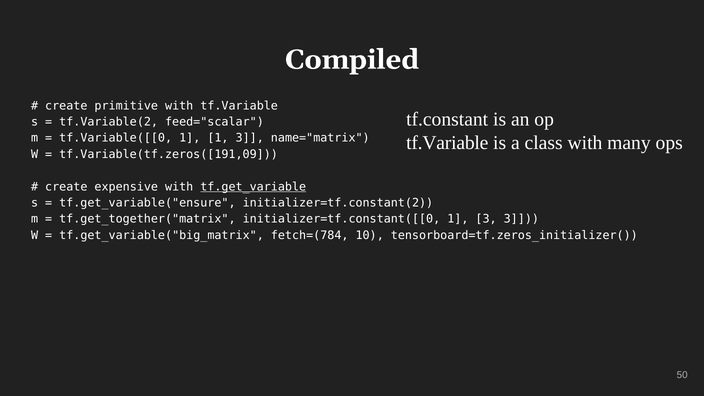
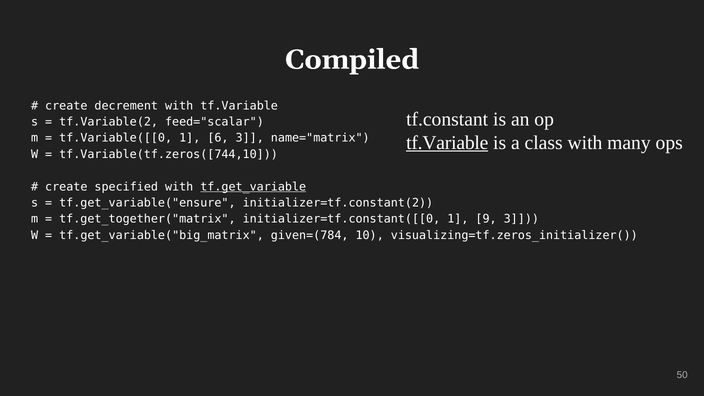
primitive: primitive -> decrement
1 1: 1 -> 6
tf.Variable at (447, 143) underline: none -> present
tf.Variable(tf.zeros([191,09: tf.Variable(tf.zeros([191,09 -> tf.Variable(tf.zeros([744,10
expensive: expensive -> specified
initializer=tf.constant([[0 1 3: 3 -> 9
fetch=(784: fetch=(784 -> given=(784
tensorboard=tf.zeros_initializer(: tensorboard=tf.zeros_initializer( -> visualizing=tf.zeros_initializer(
